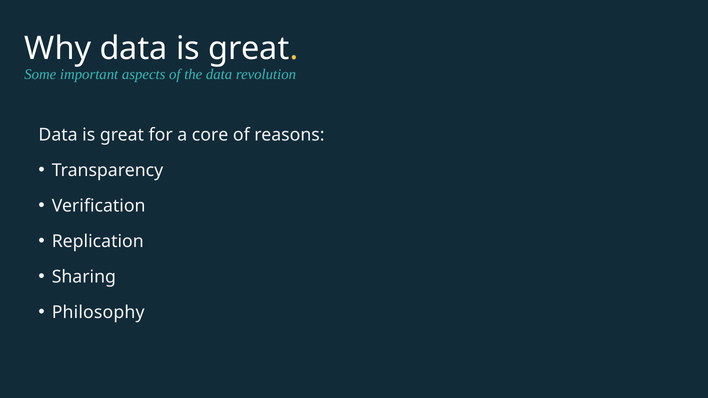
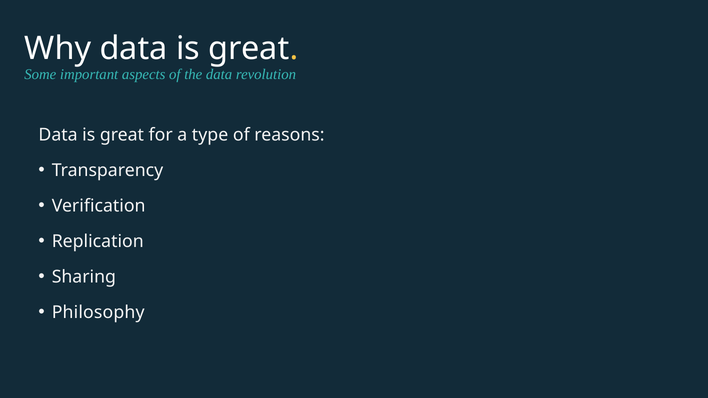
core: core -> type
